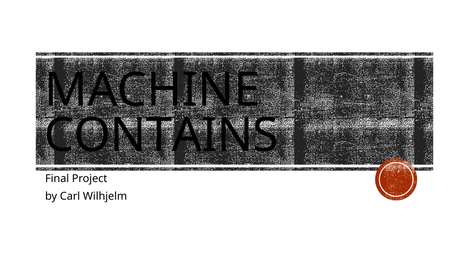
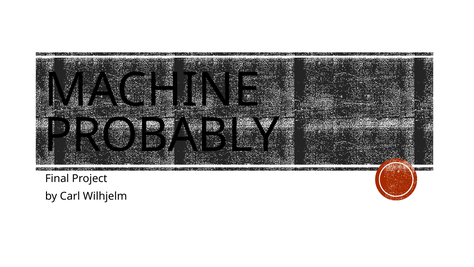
CONTAINS: CONTAINS -> PROBABLY
